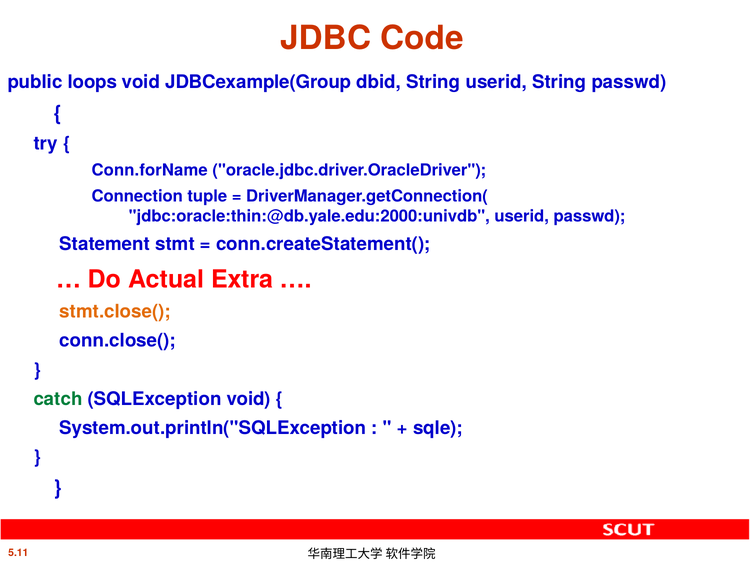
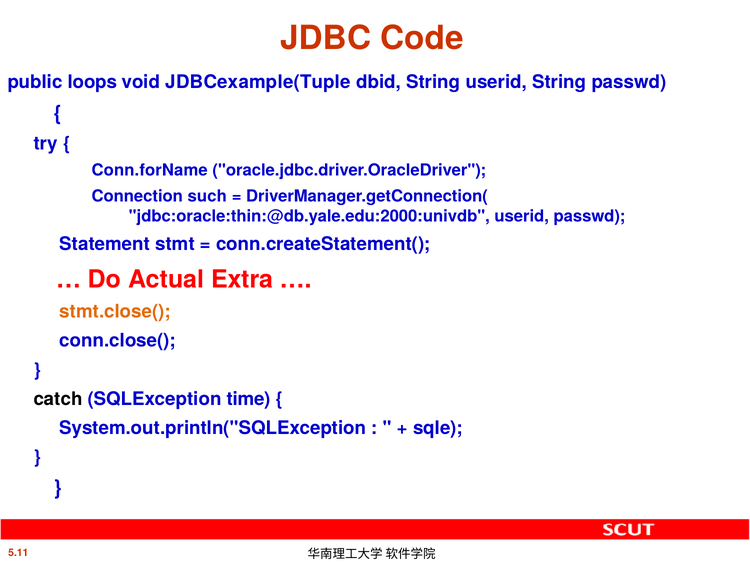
JDBCexample(Group: JDBCexample(Group -> JDBCexample(Tuple
tuple: tuple -> such
catch colour: green -> black
SQLException void: void -> time
